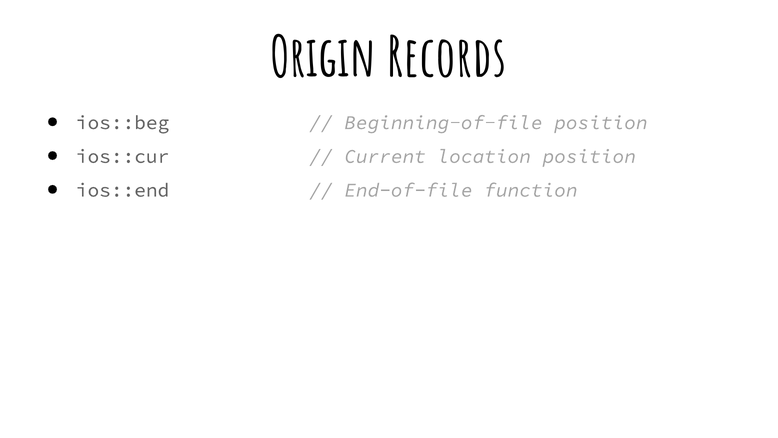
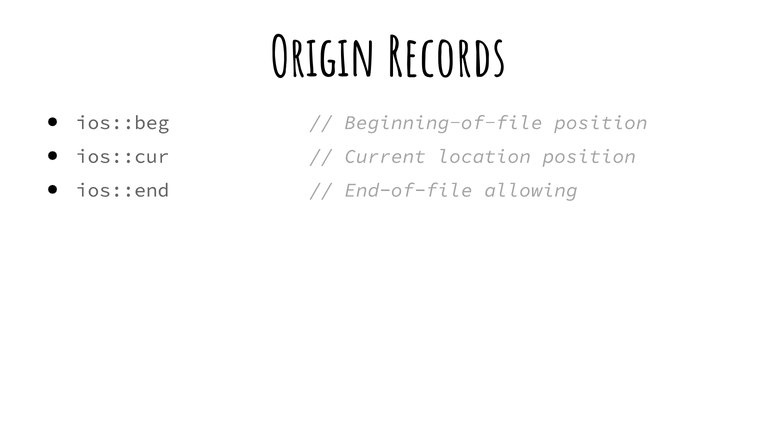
function: function -> allowing
